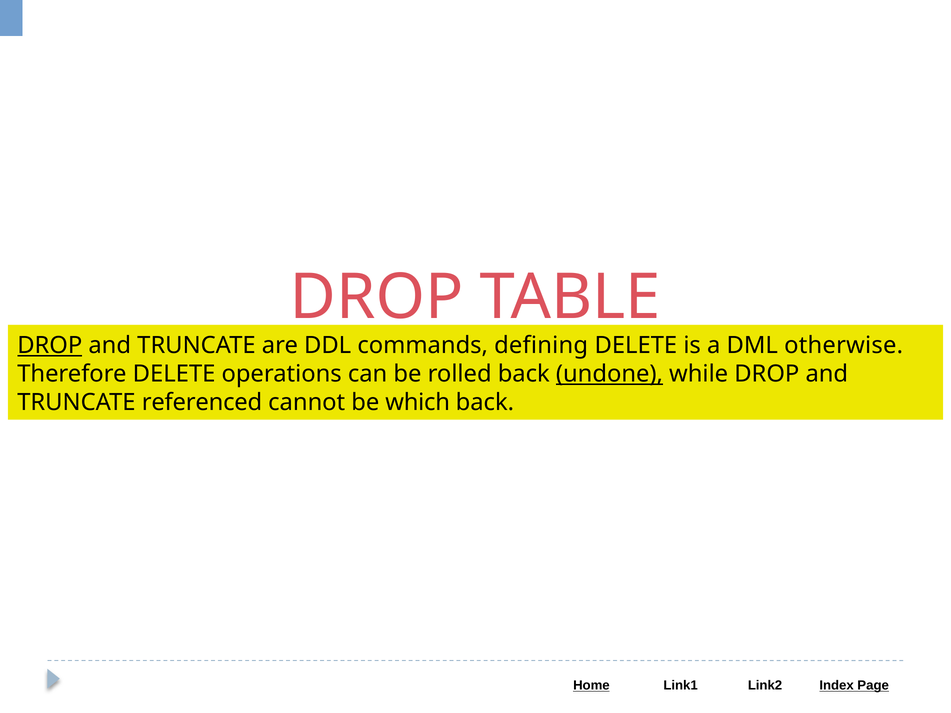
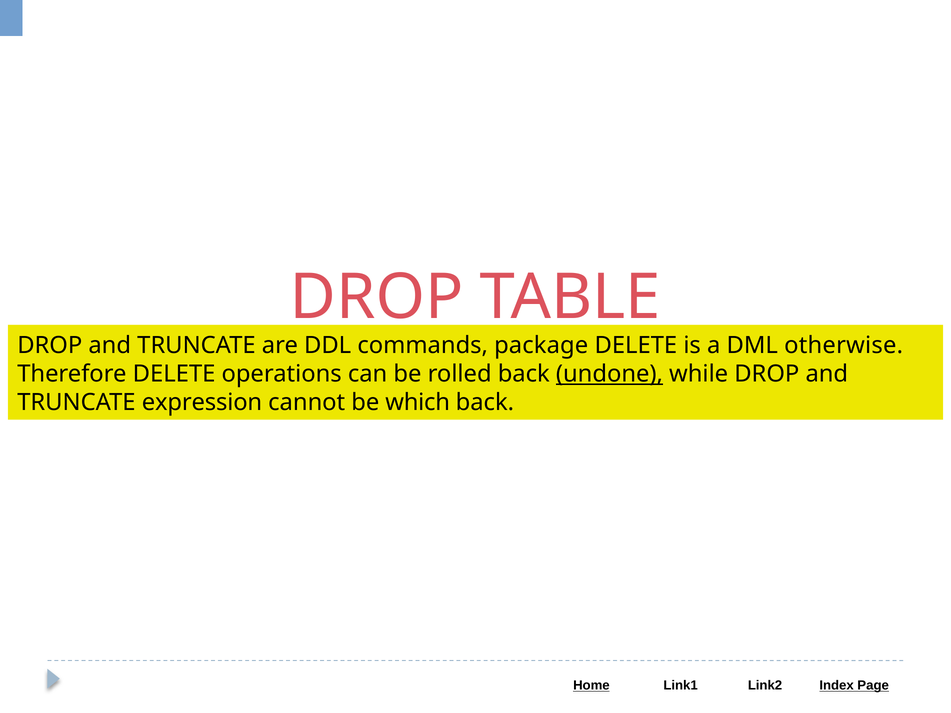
DROP at (50, 345) underline: present -> none
defining: defining -> package
referenced: referenced -> expression
